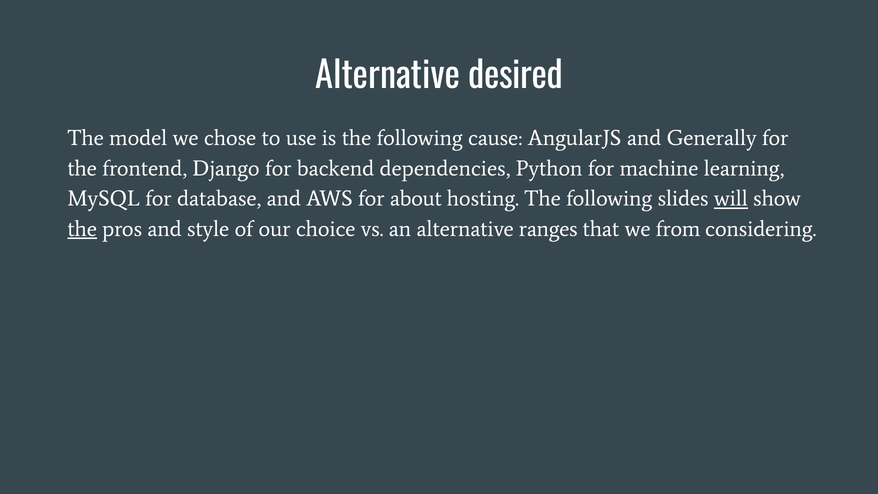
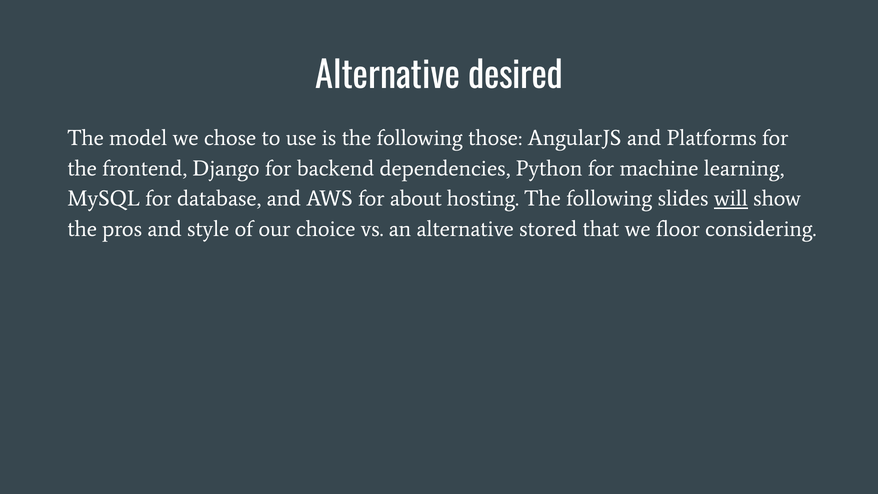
cause: cause -> those
Generally: Generally -> Platforms
the at (82, 229) underline: present -> none
ranges: ranges -> stored
from: from -> floor
